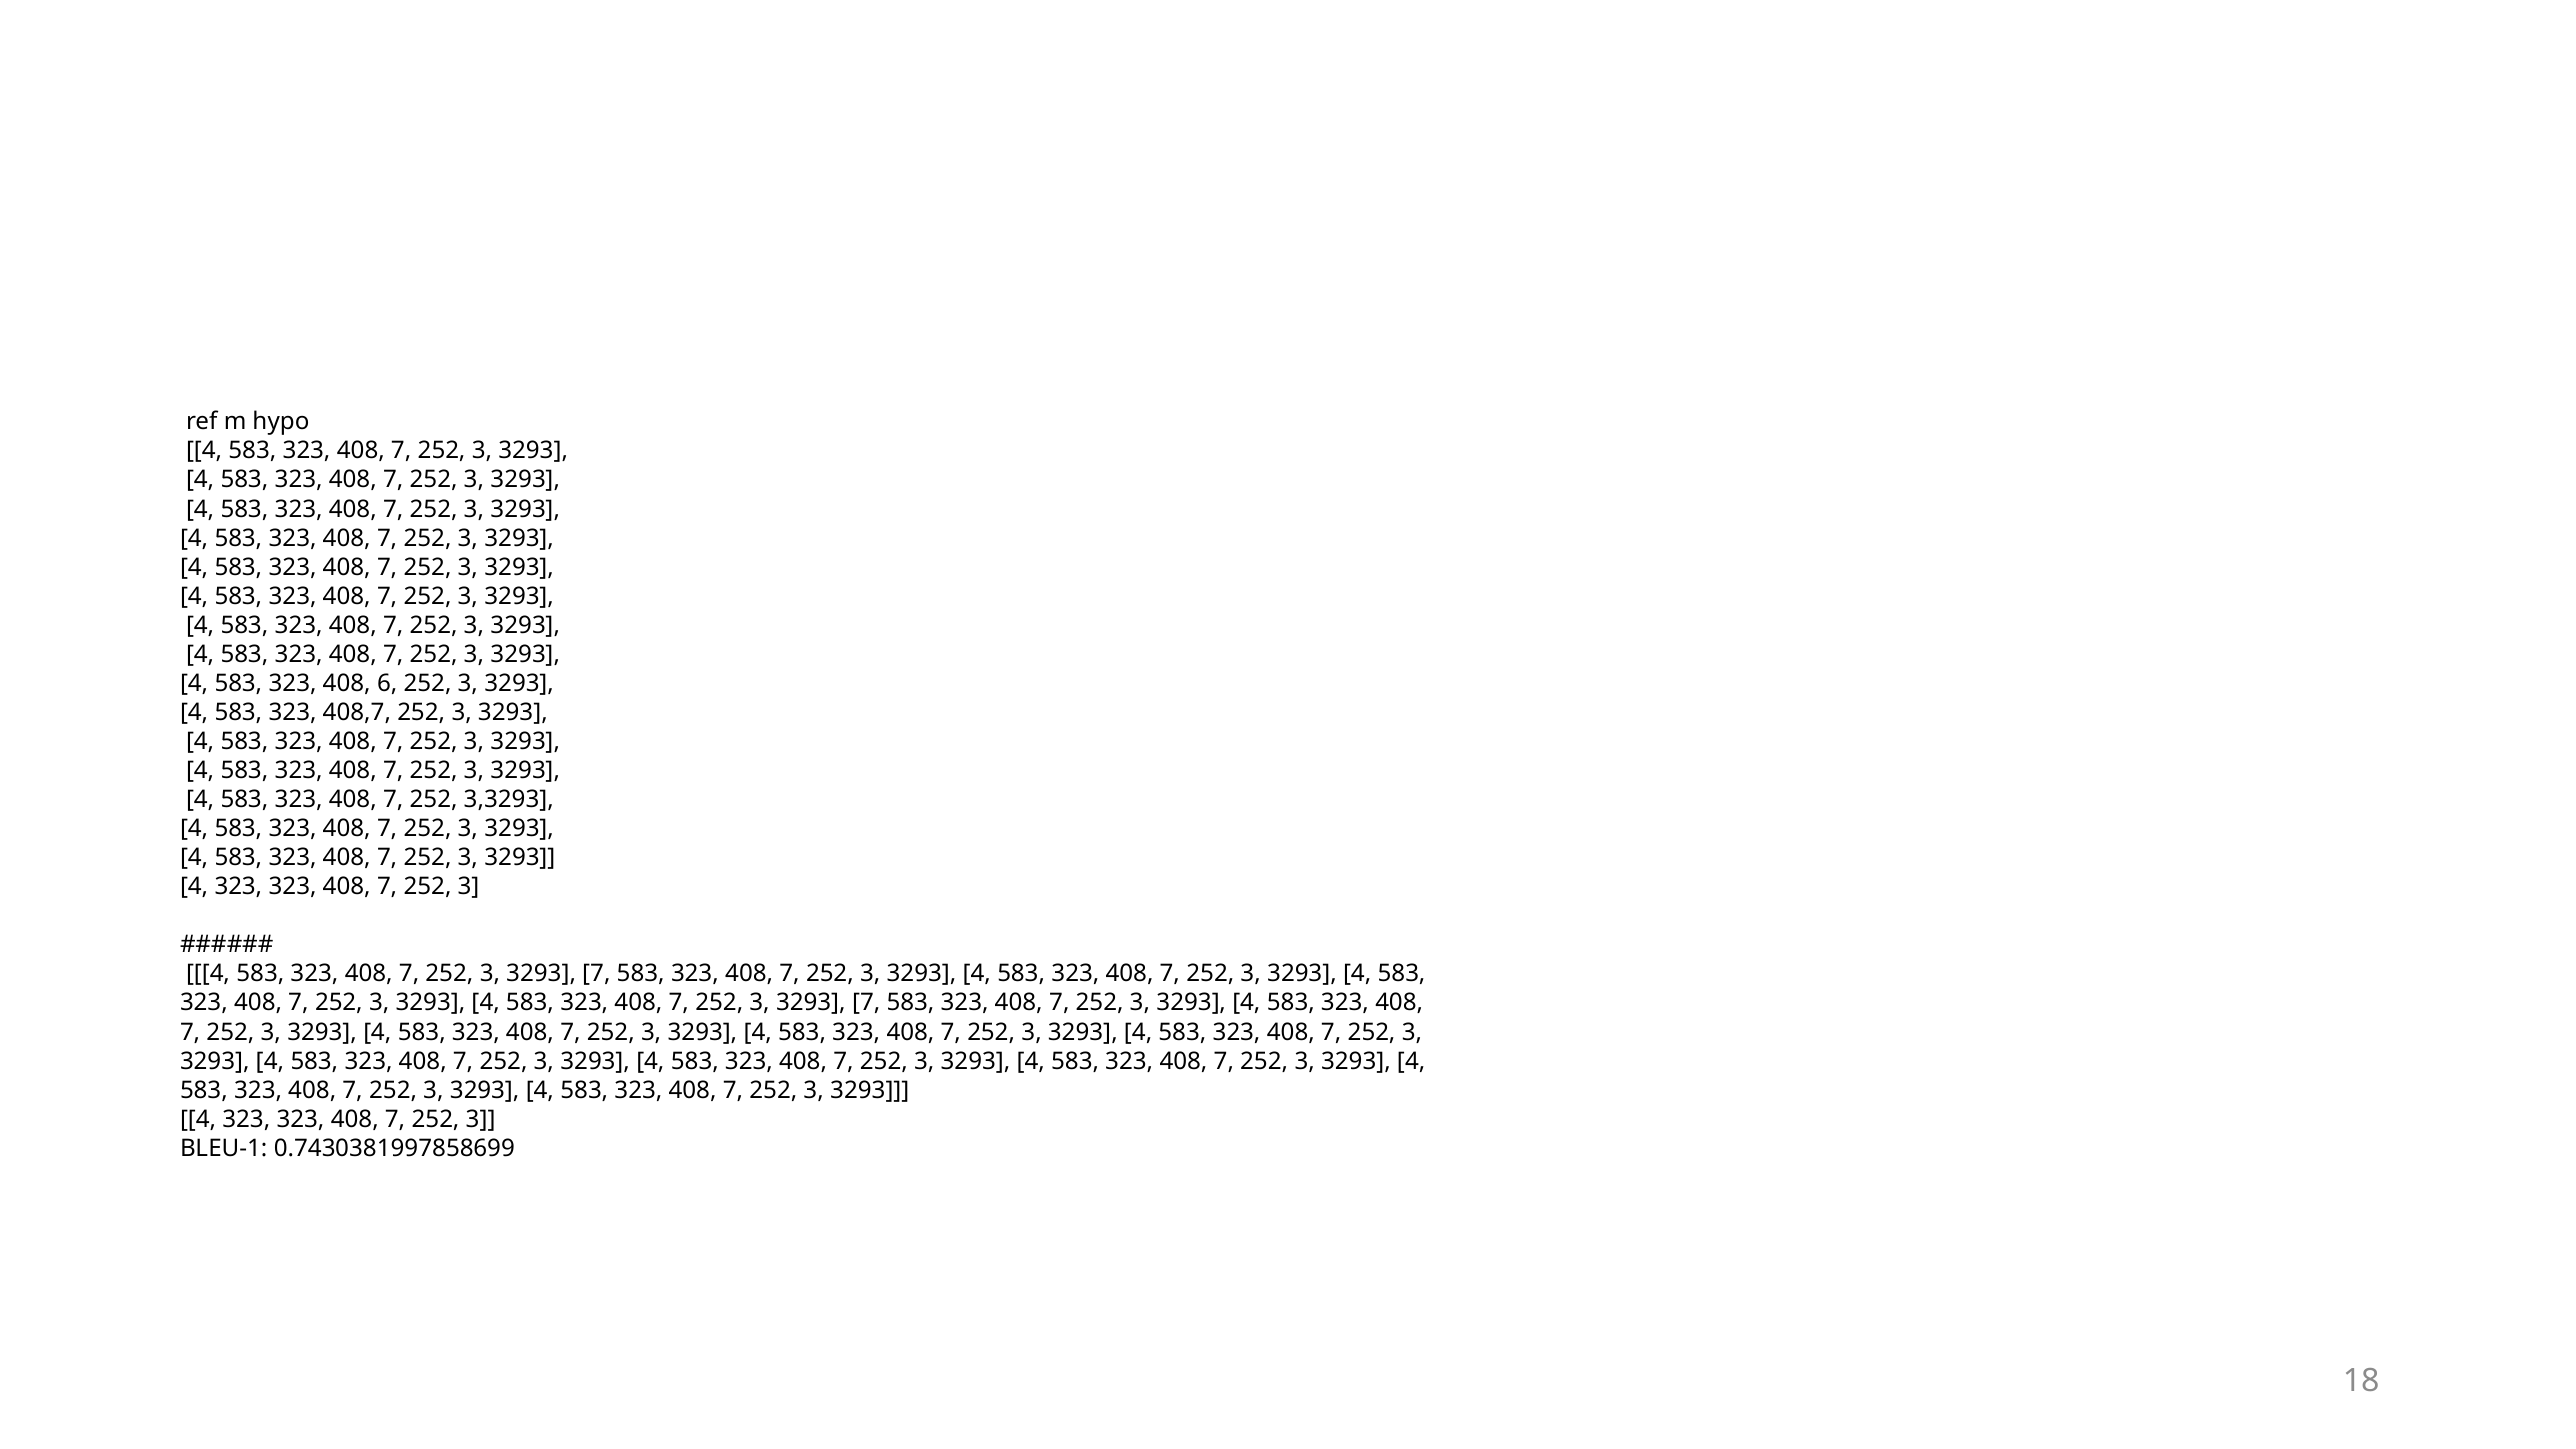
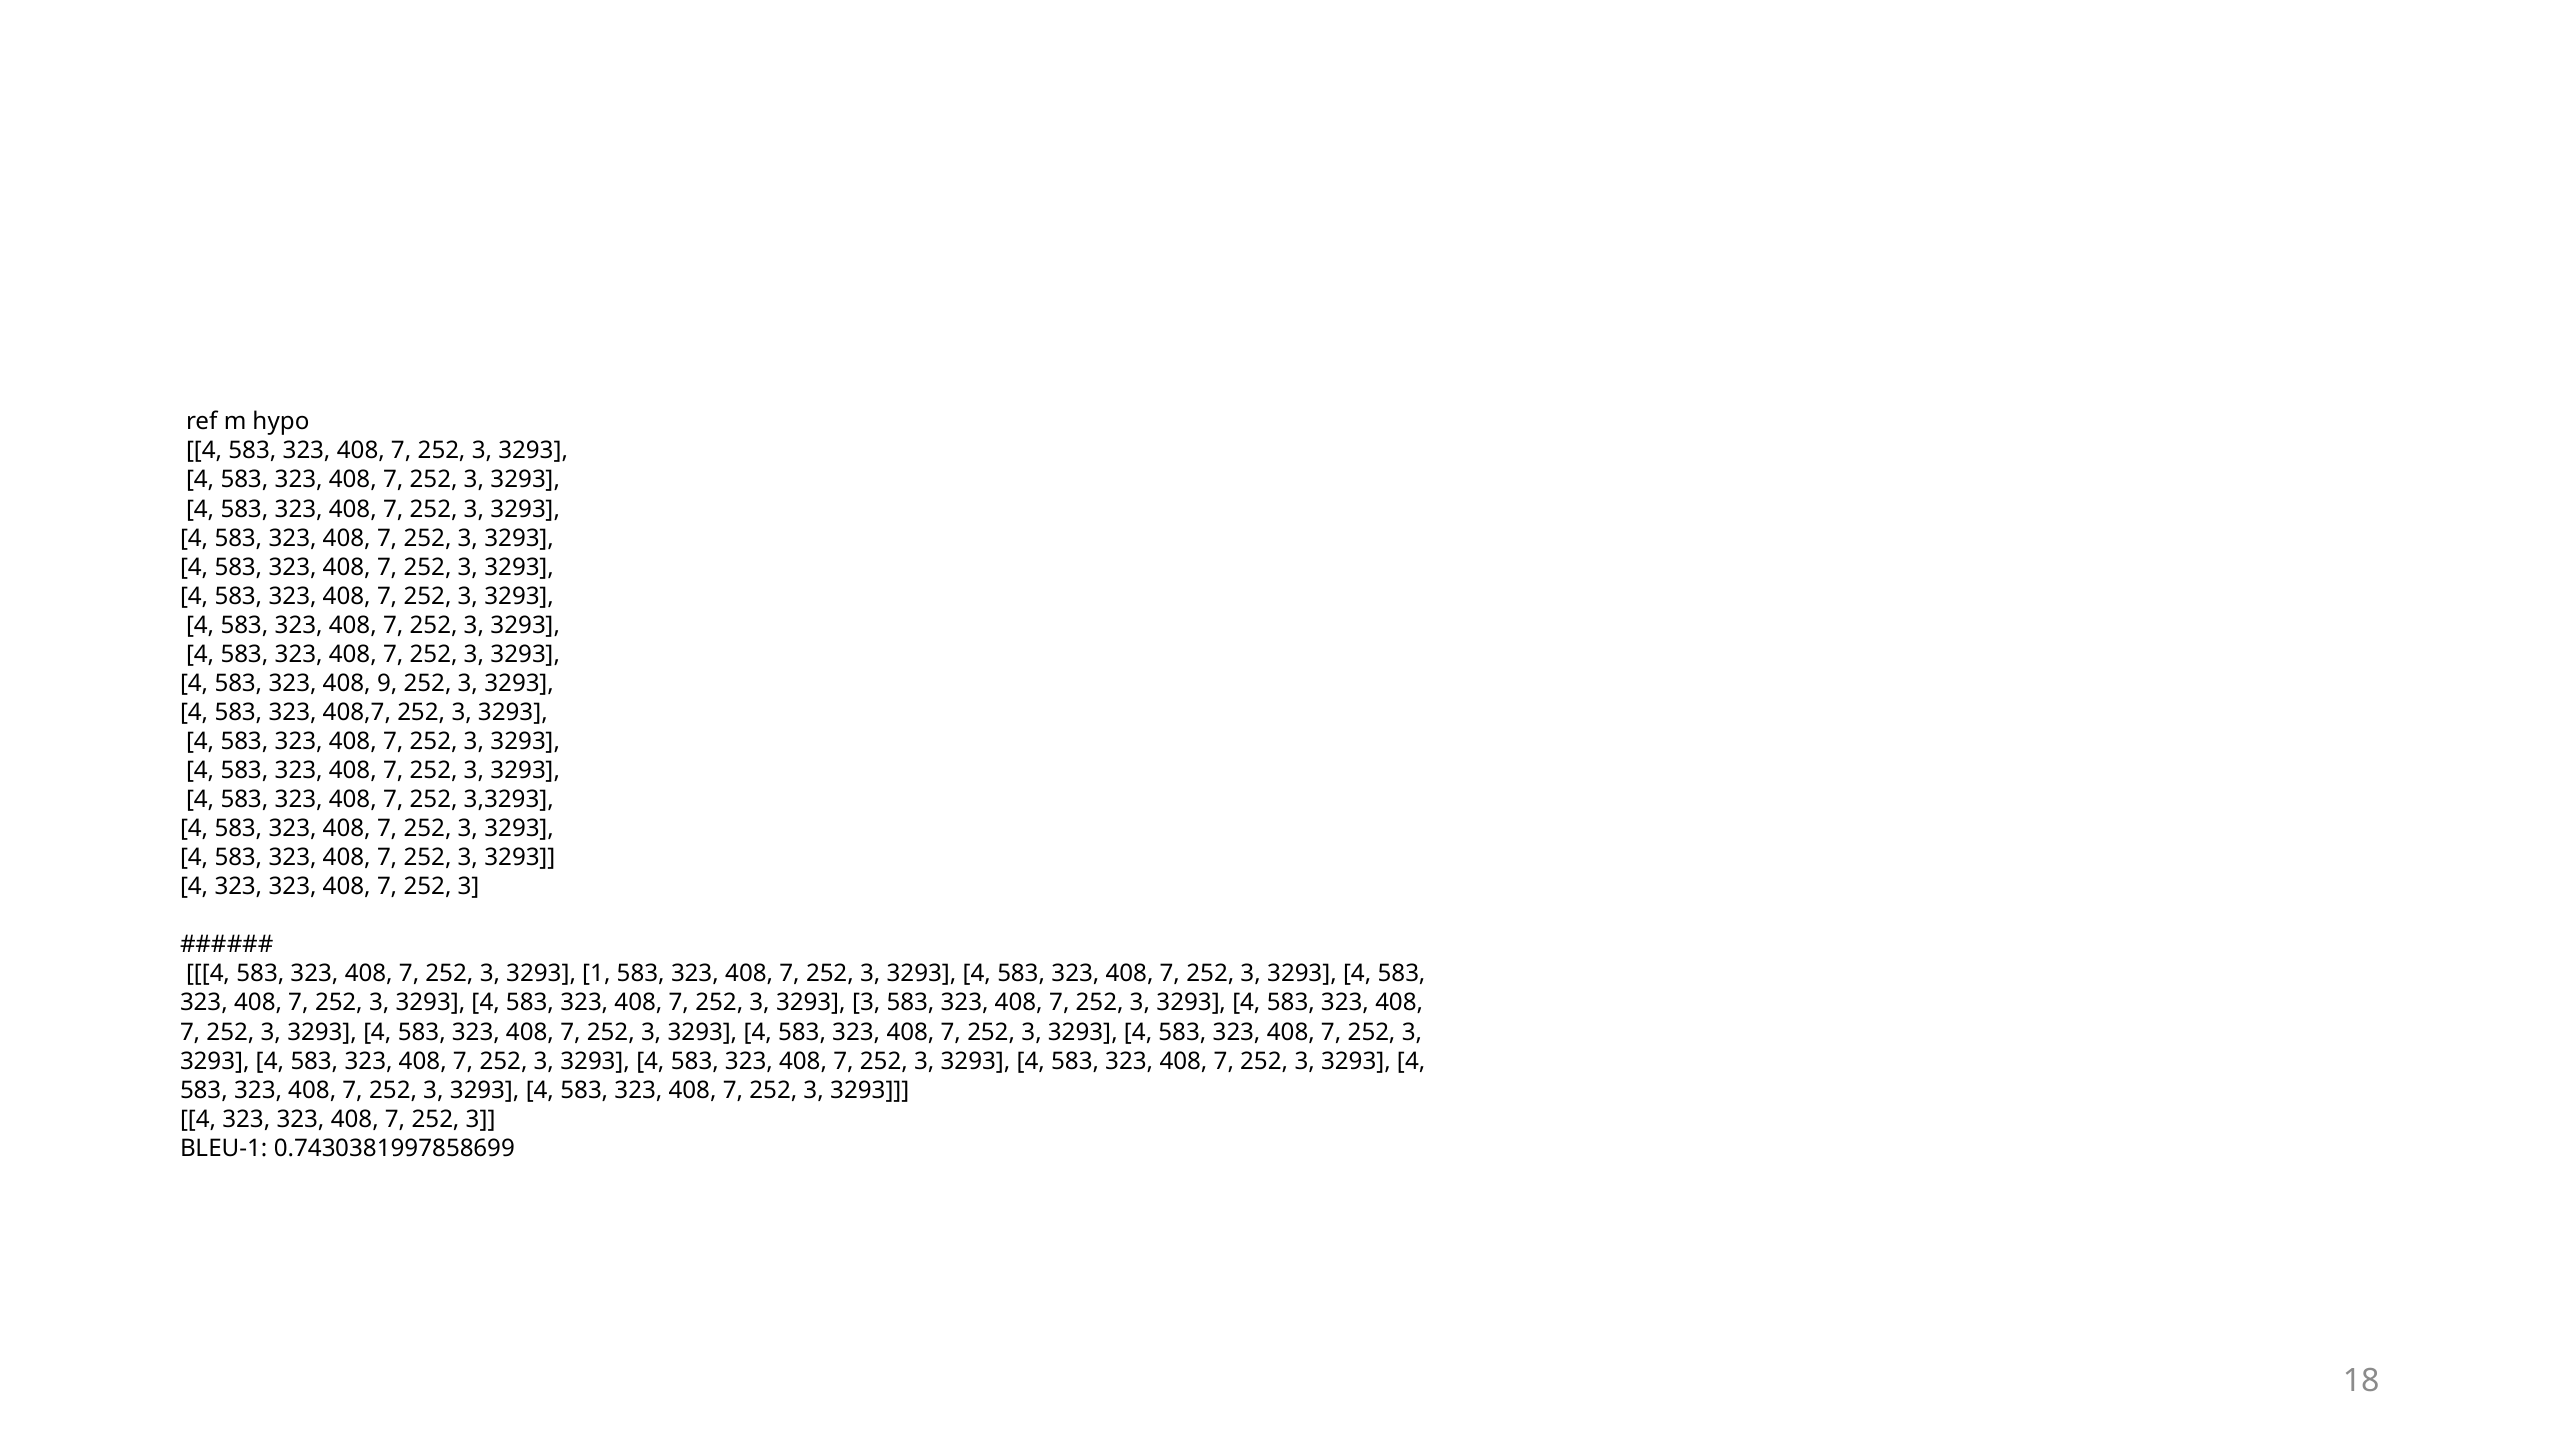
6: 6 -> 9
7 at (596, 974): 7 -> 1
7 at (866, 1003): 7 -> 3
